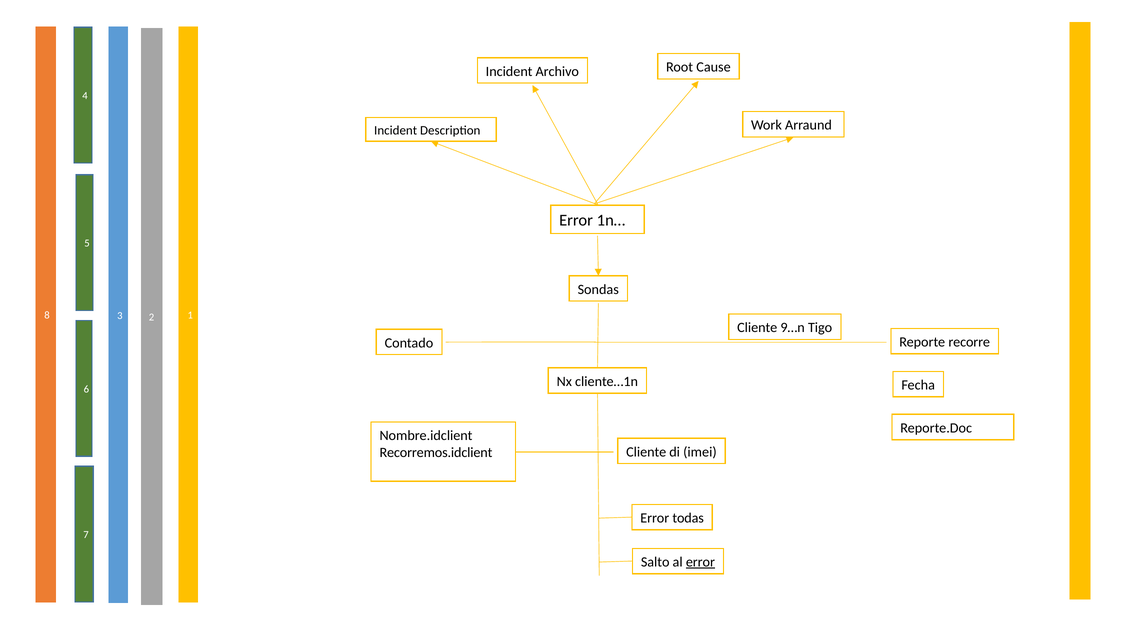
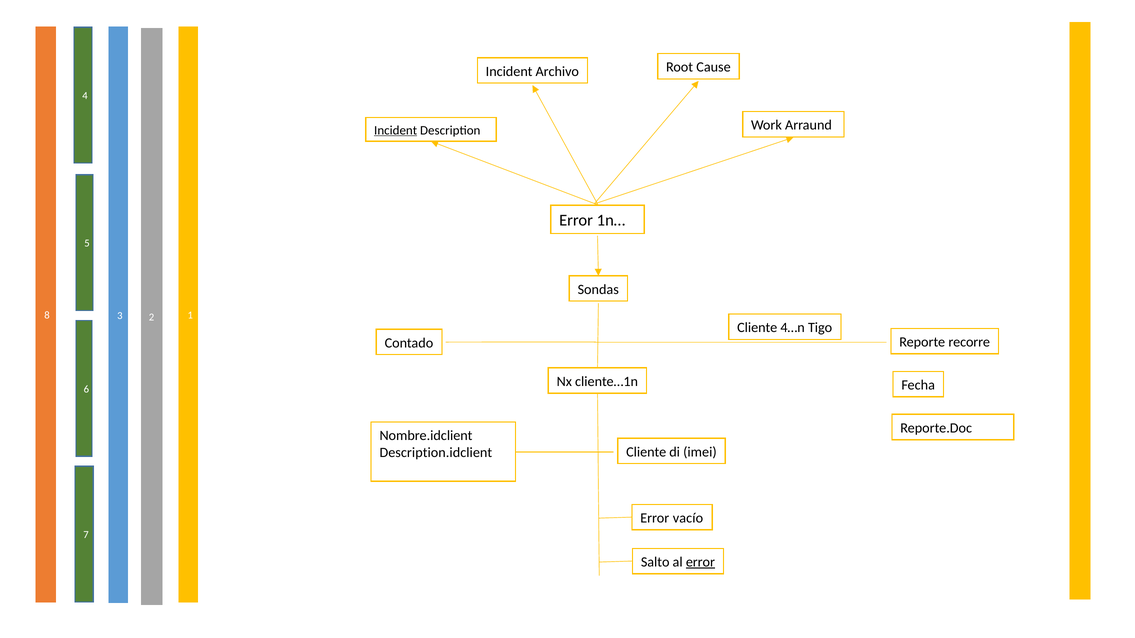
Incident at (396, 130) underline: none -> present
9…n: 9…n -> 4…n
Recorremos.idclient: Recorremos.idclient -> Description.idclient
todas: todas -> vacío
